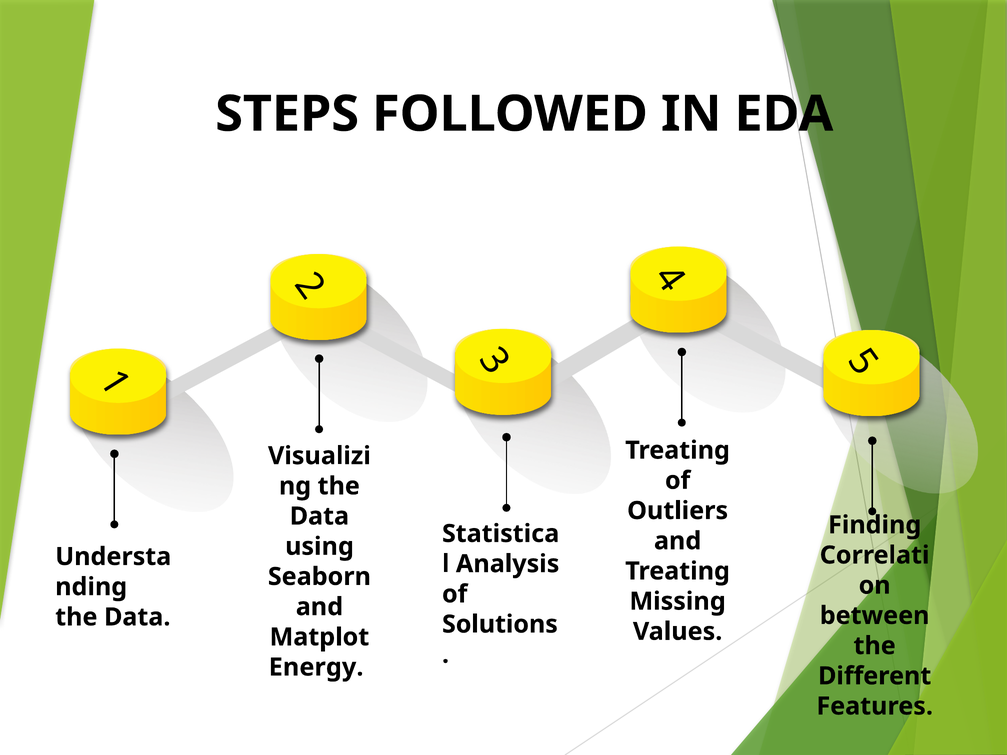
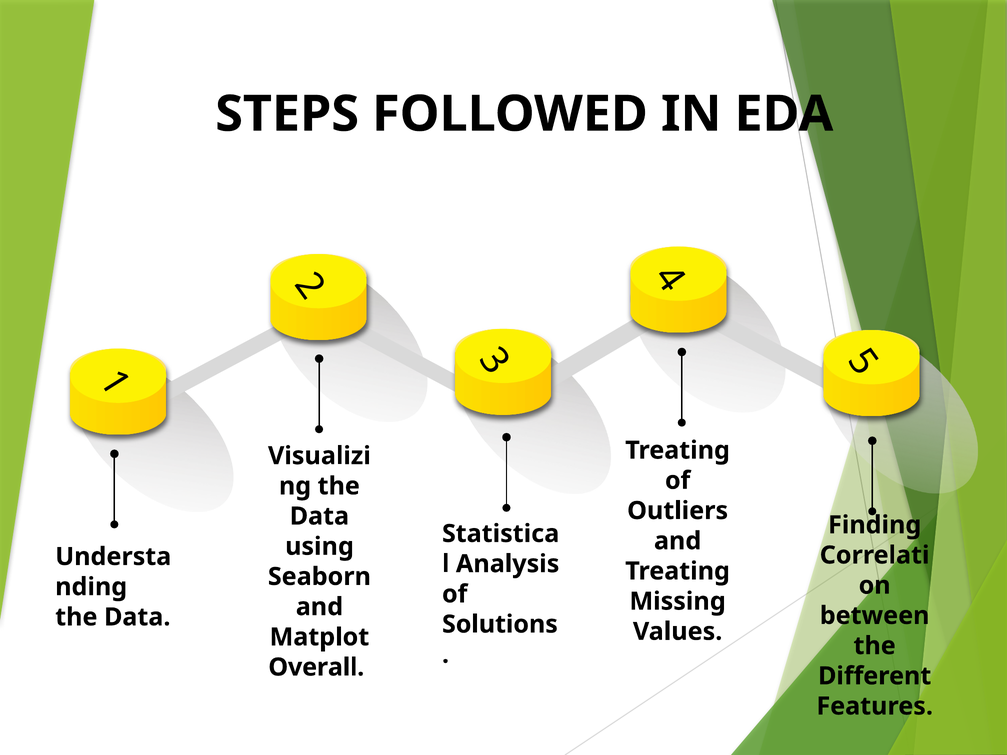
Energy: Energy -> Overall
